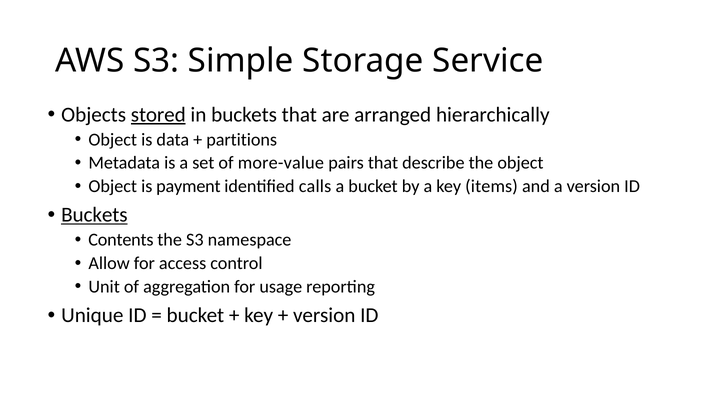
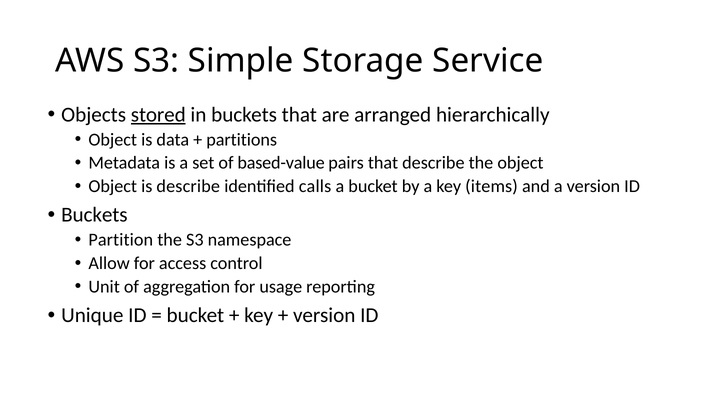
more-value: more-value -> based-value
is payment: payment -> describe
Buckets at (94, 215) underline: present -> none
Contents: Contents -> Partition
